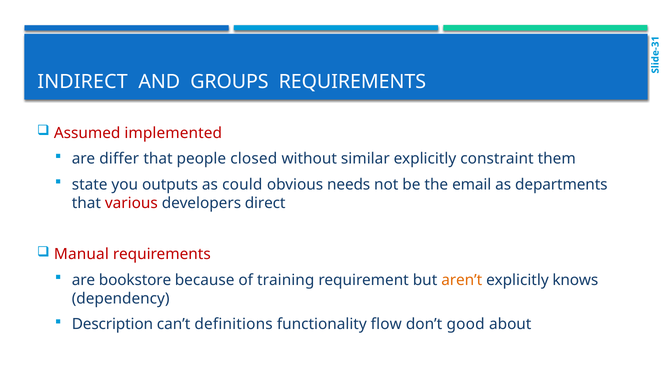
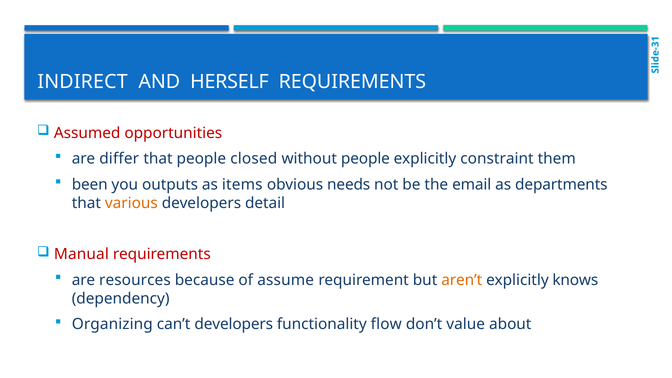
GROUPS: GROUPS -> HERSELF
implemented: implemented -> opportunities
without similar: similar -> people
state: state -> been
could: could -> items
various colour: red -> orange
direct: direct -> detail
bookstore: bookstore -> resources
training: training -> assume
Description: Description -> Organizing
can’t definitions: definitions -> developers
good: good -> value
